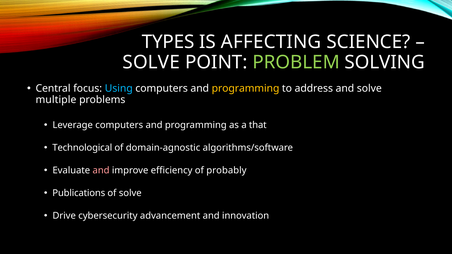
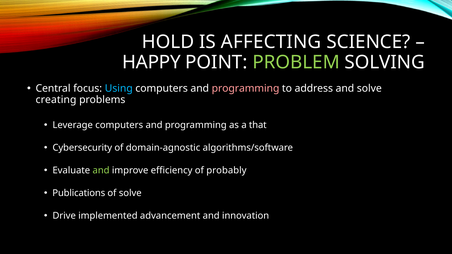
TYPES: TYPES -> HOLD
SOLVE at (151, 62): SOLVE -> HAPPY
programming at (246, 89) colour: yellow -> pink
multiple: multiple -> creating
Technological: Technological -> Cybersecurity
and at (101, 171) colour: pink -> light green
cybersecurity: cybersecurity -> implemented
